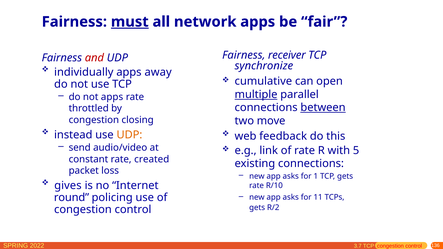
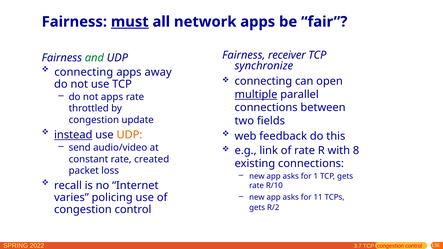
and colour: red -> green
individually at (84, 72): individually -> connecting
cumulative at (263, 81): cumulative -> connecting
between underline: present -> none
closing: closing -> update
move: move -> fields
instead underline: none -> present
5: 5 -> 8
gives: gives -> recall
round: round -> varies
